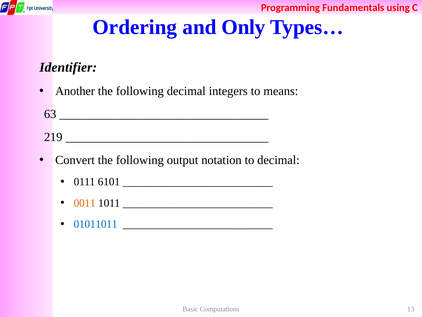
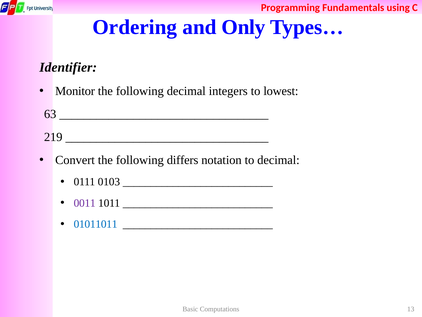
Another: Another -> Monitor
means: means -> lowest
output: output -> differs
6101: 6101 -> 0103
0011 colour: orange -> purple
